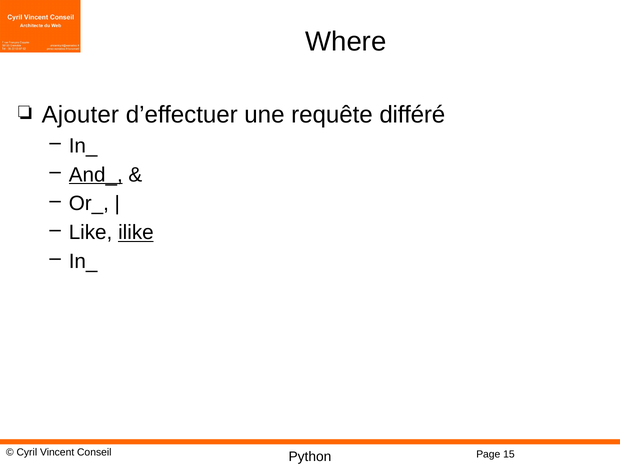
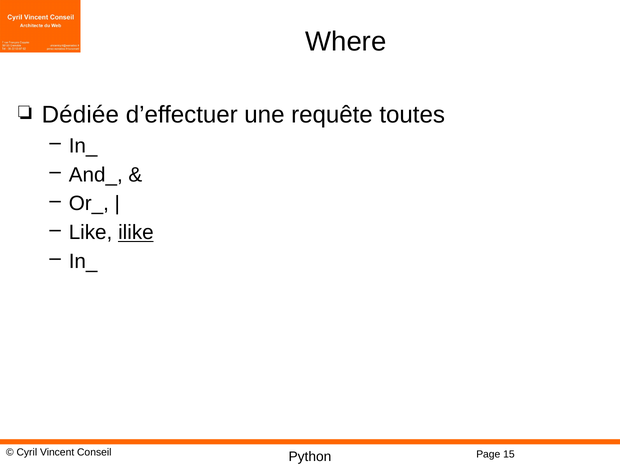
Ajouter: Ajouter -> Dédiée
différé: différé -> toutes
And_ underline: present -> none
